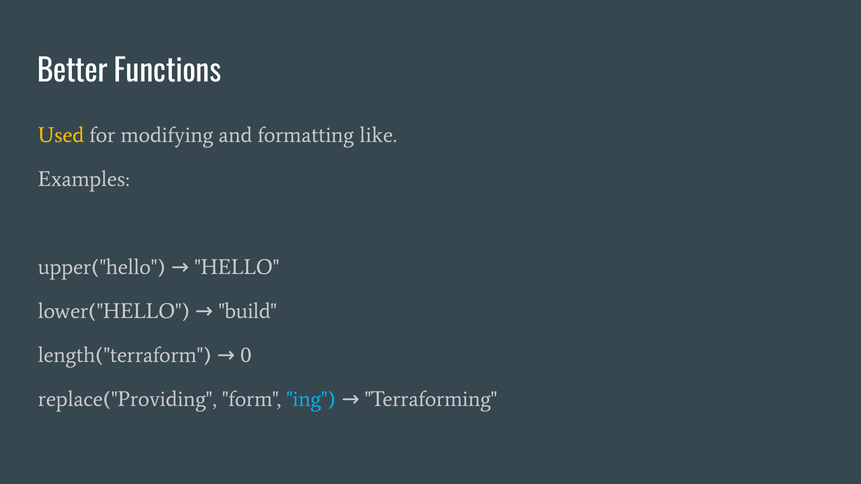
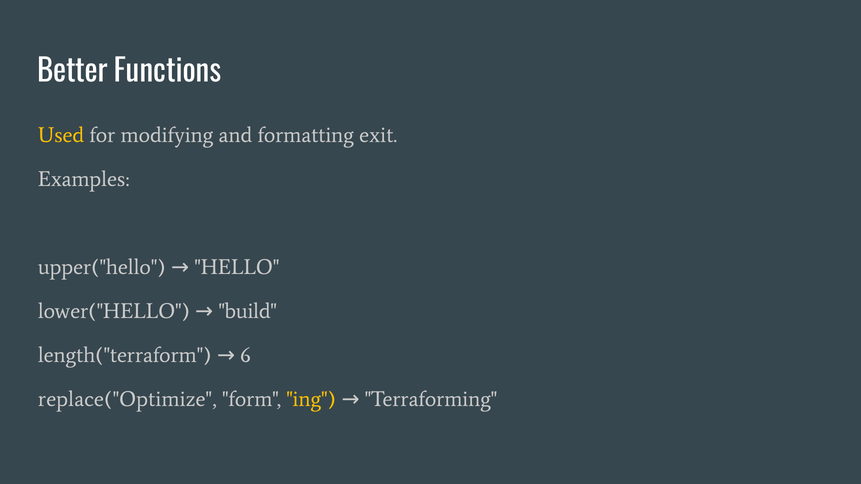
like: like -> exit
0: 0 -> 6
replace("Providing: replace("Providing -> replace("Optimize
ing colour: light blue -> yellow
